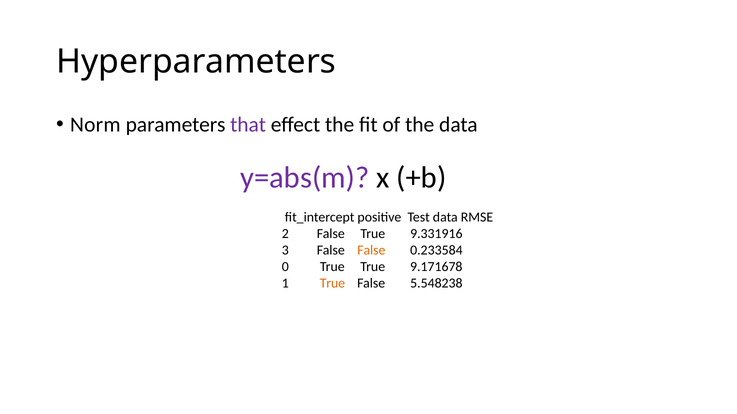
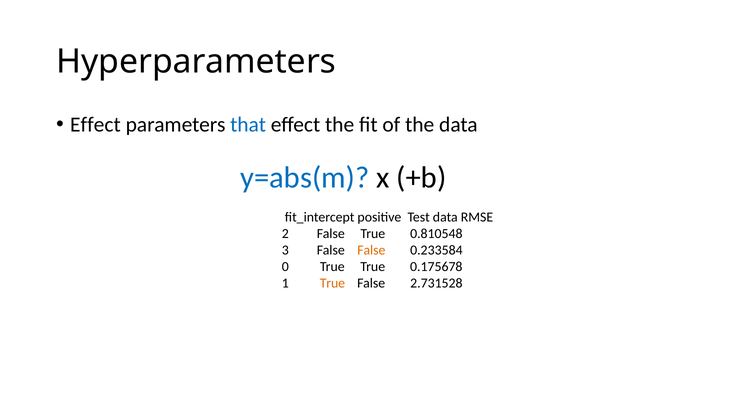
Norm at (95, 125): Norm -> Effect
that colour: purple -> blue
y=abs(m colour: purple -> blue
9.331916: 9.331916 -> 0.810548
9.171678: 9.171678 -> 0.175678
5.548238: 5.548238 -> 2.731528
